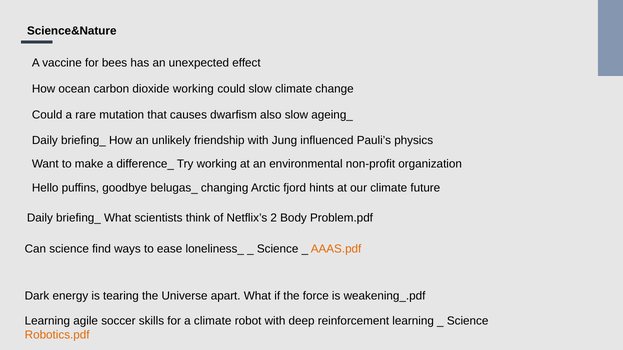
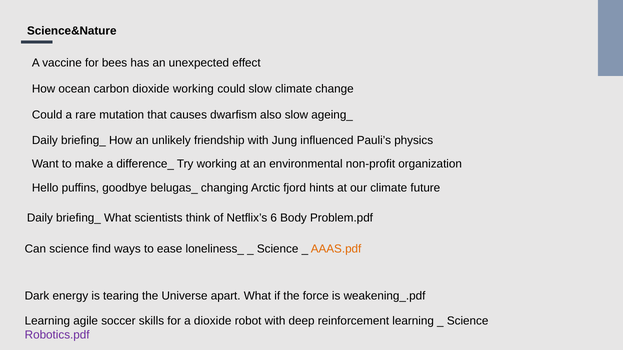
2: 2 -> 6
a climate: climate -> dioxide
Robotics.pdf colour: orange -> purple
